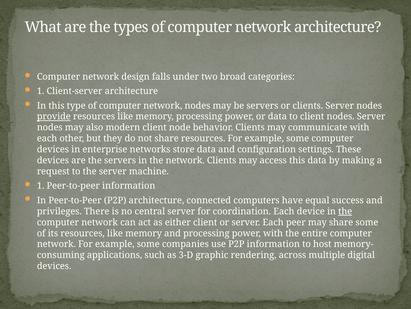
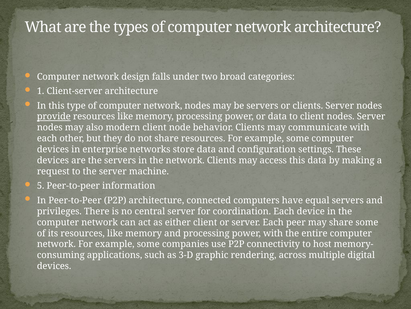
1 at (41, 186): 1 -> 5
equal success: success -> servers
the at (345, 211) underline: present -> none
P2P information: information -> connectivity
